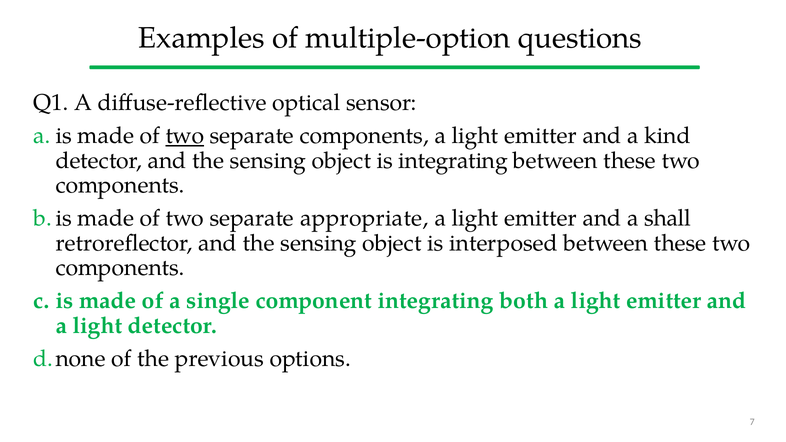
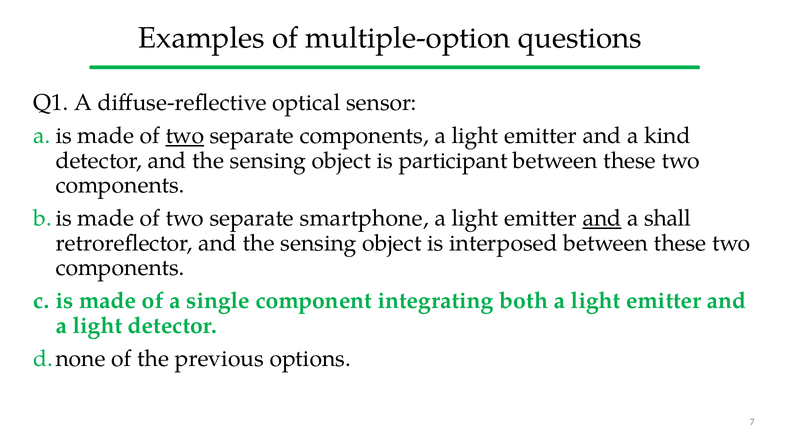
is integrating: integrating -> participant
appropriate: appropriate -> smartphone
and at (602, 218) underline: none -> present
